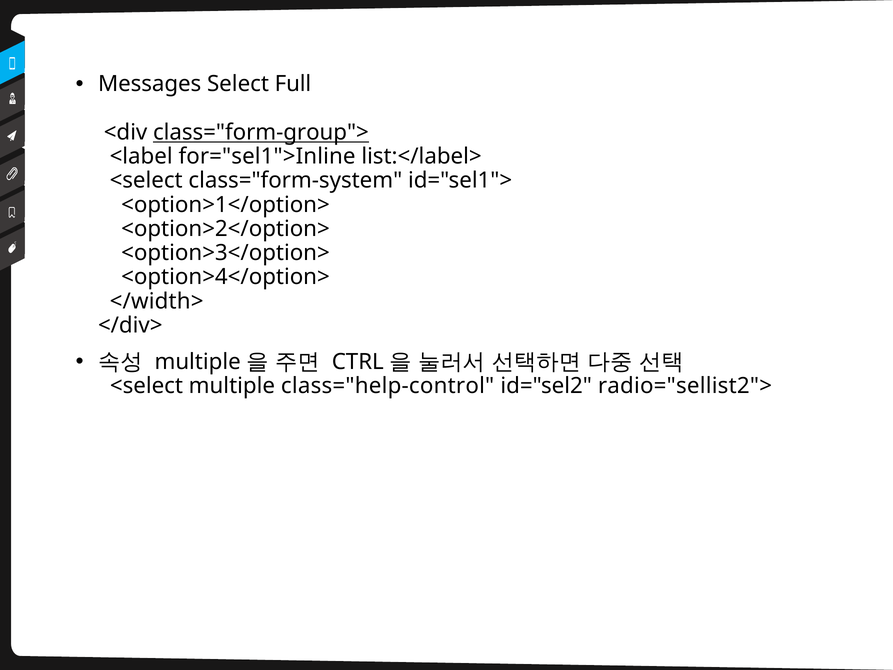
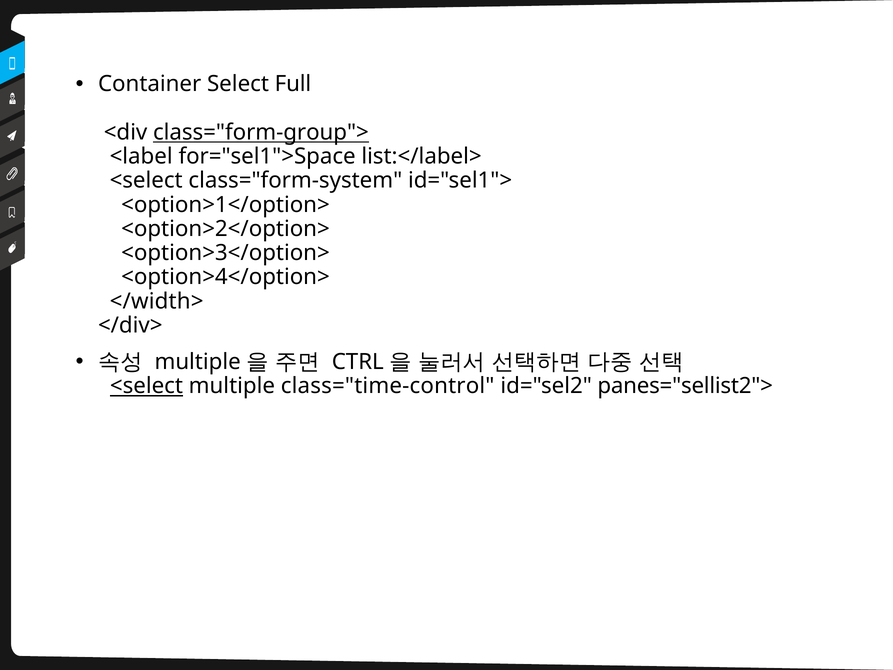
Messages: Messages -> Container
for="sel1">Inline: for="sel1">Inline -> for="sel1">Space
<select at (146, 386) underline: none -> present
class="help-control: class="help-control -> class="time-control
radio="sellist2">: radio="sellist2"> -> panes="sellist2">
